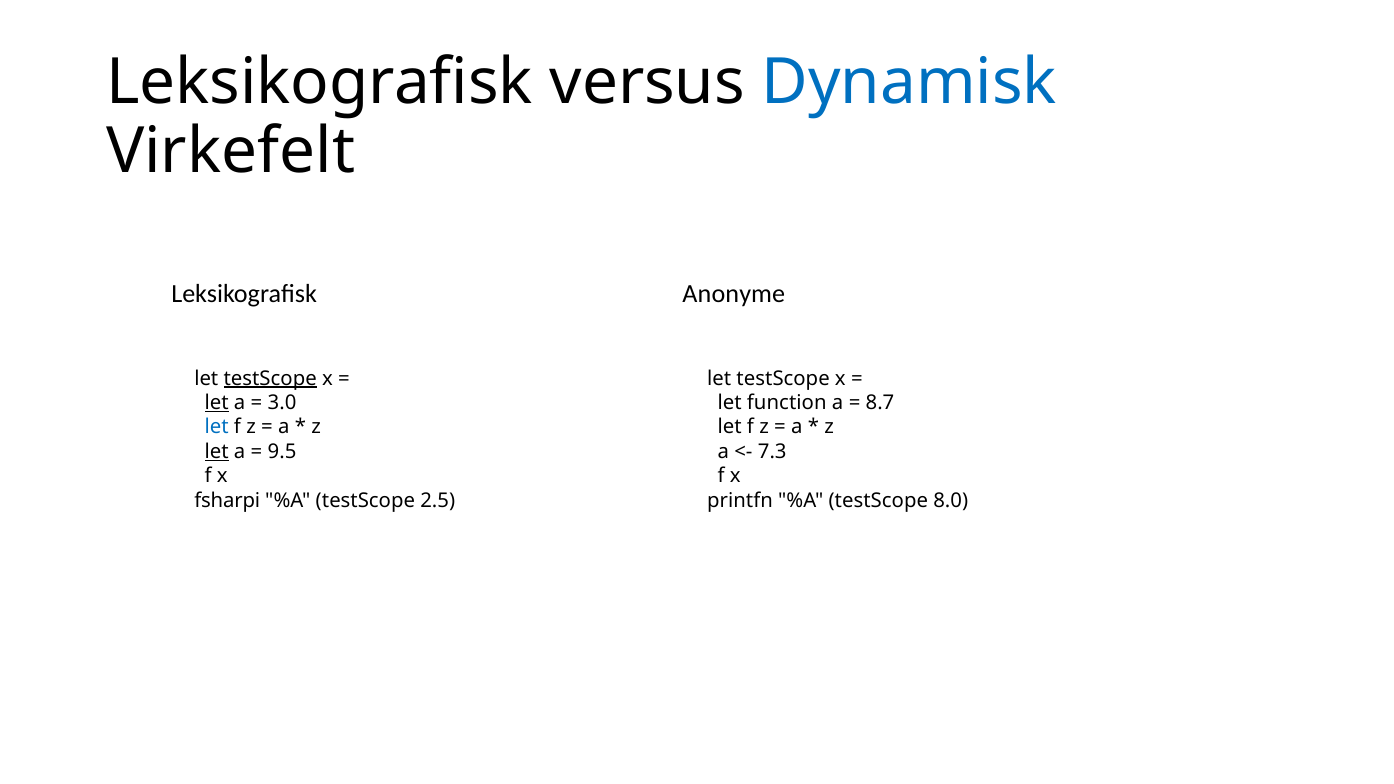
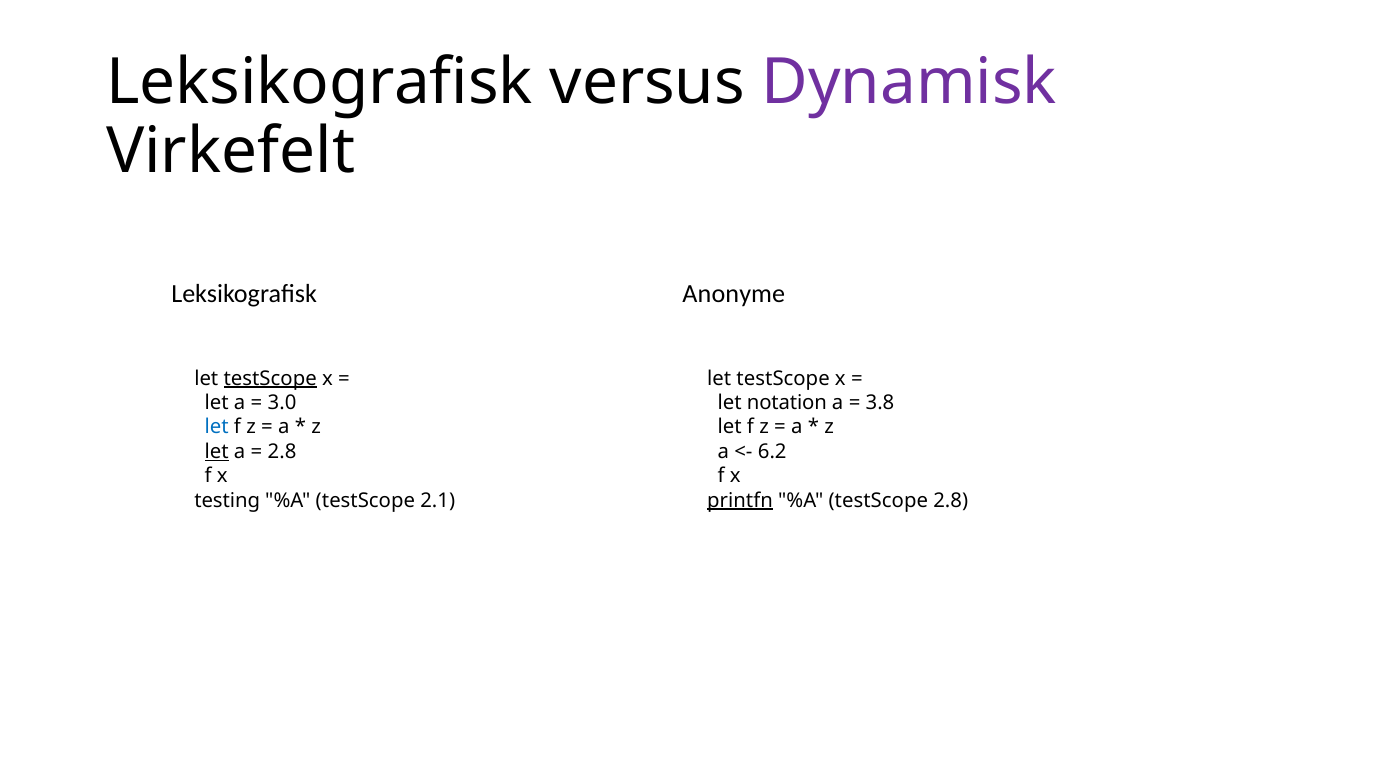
Dynamisk colour: blue -> purple
let at (217, 403) underline: present -> none
function: function -> notation
8.7: 8.7 -> 3.8
9.5 at (282, 452): 9.5 -> 2.8
7.3: 7.3 -> 6.2
fsharpi: fsharpi -> testing
2.5: 2.5 -> 2.1
printfn underline: none -> present
testScope 8.0: 8.0 -> 2.8
